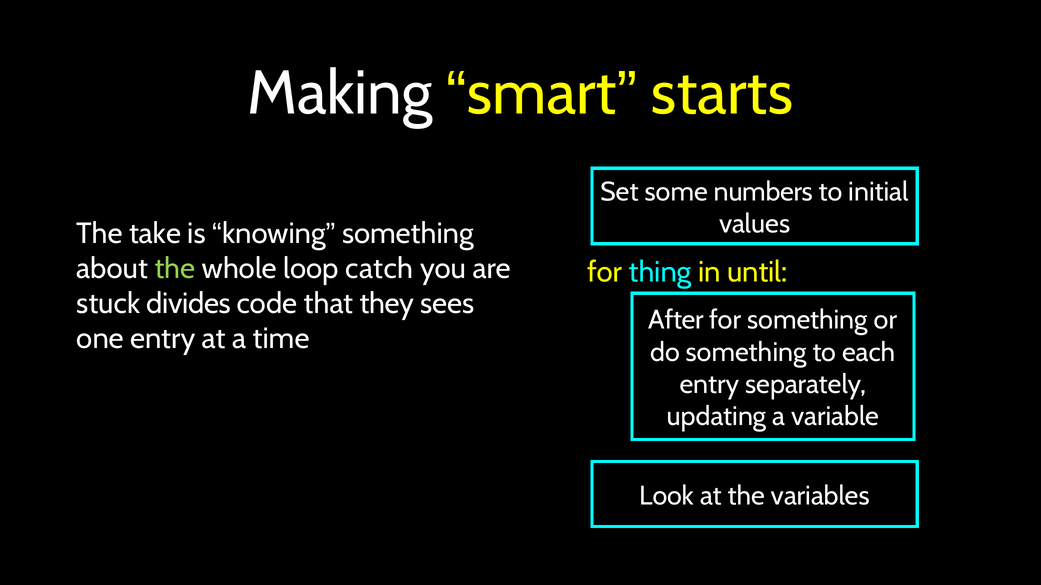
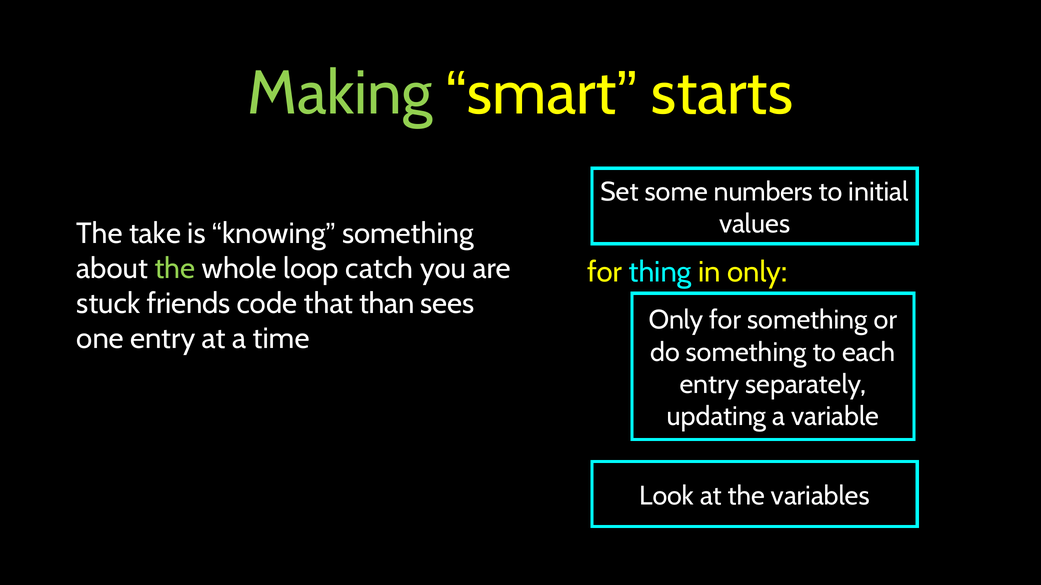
Making colour: white -> light green
in until: until -> only
divides: divides -> friends
they: they -> than
After at (676, 320): After -> Only
